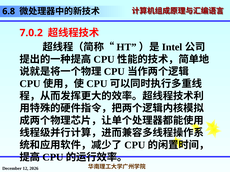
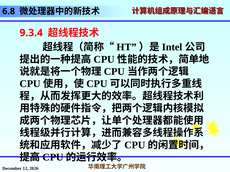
7.0.2: 7.0.2 -> 9.3.4
